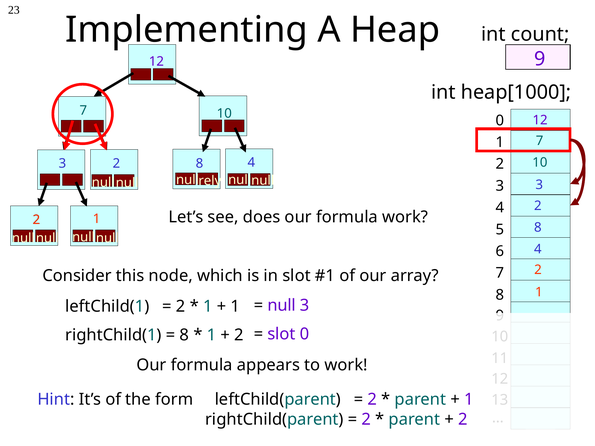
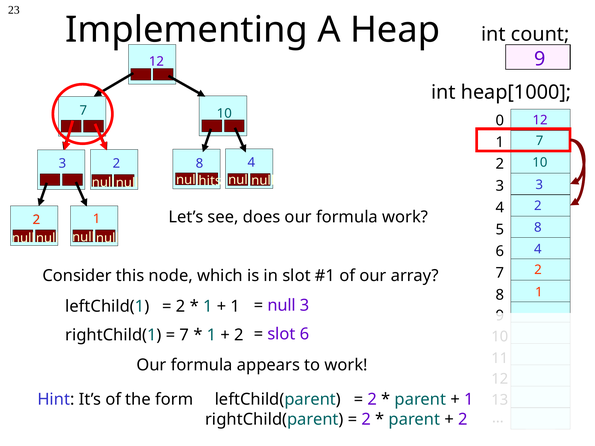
rely: rely -> hits
8 at (184, 335): 8 -> 7
slot 0: 0 -> 6
